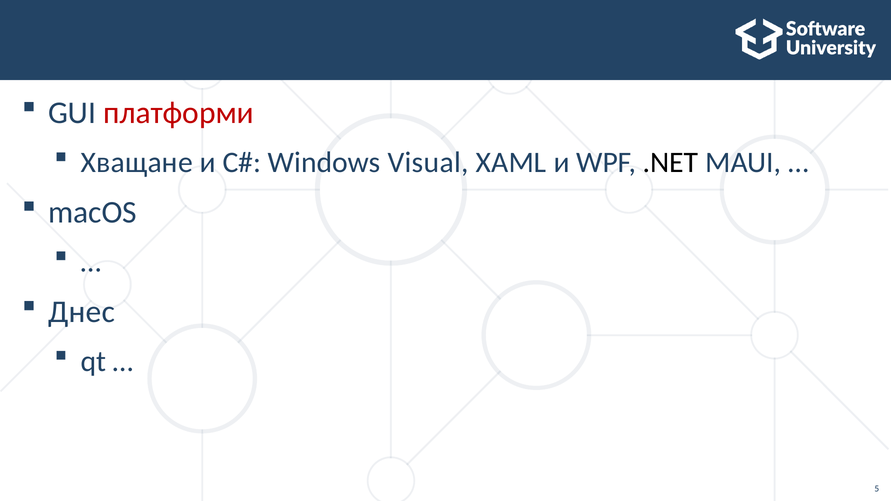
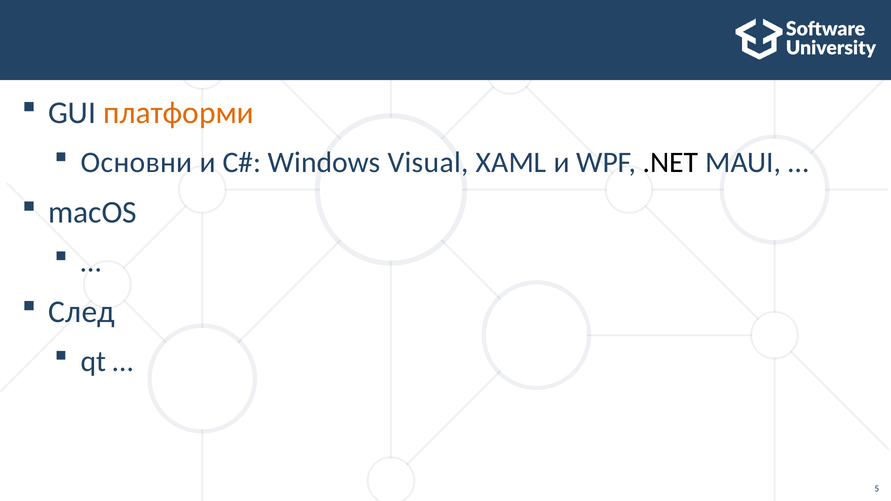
платформи colour: red -> orange
Хващане: Хващане -> Основни
Днес: Днес -> След
